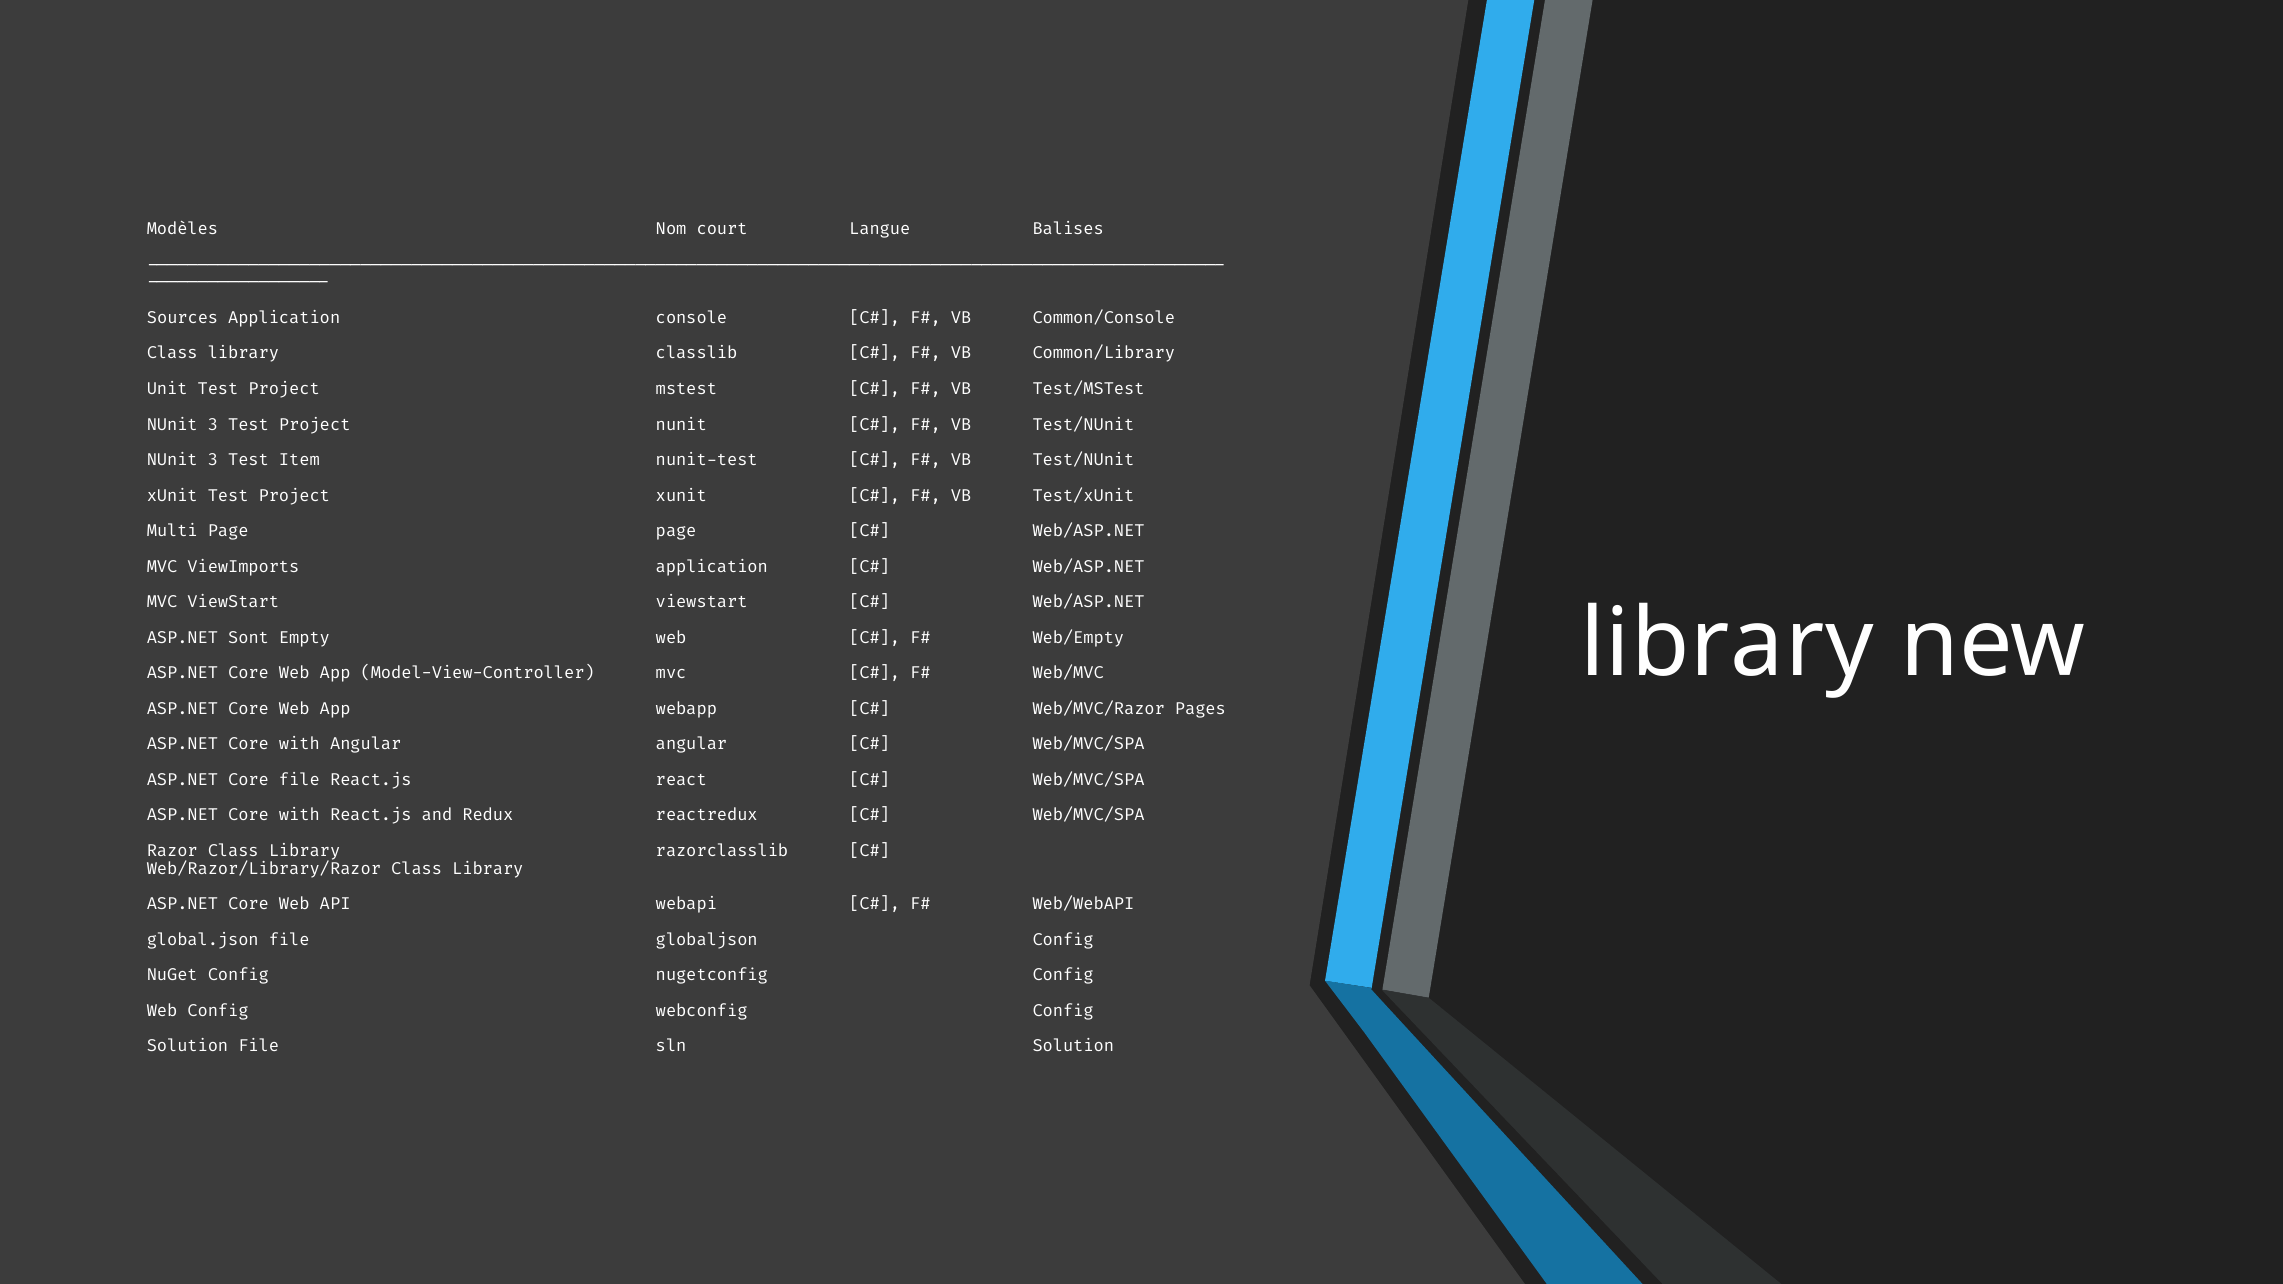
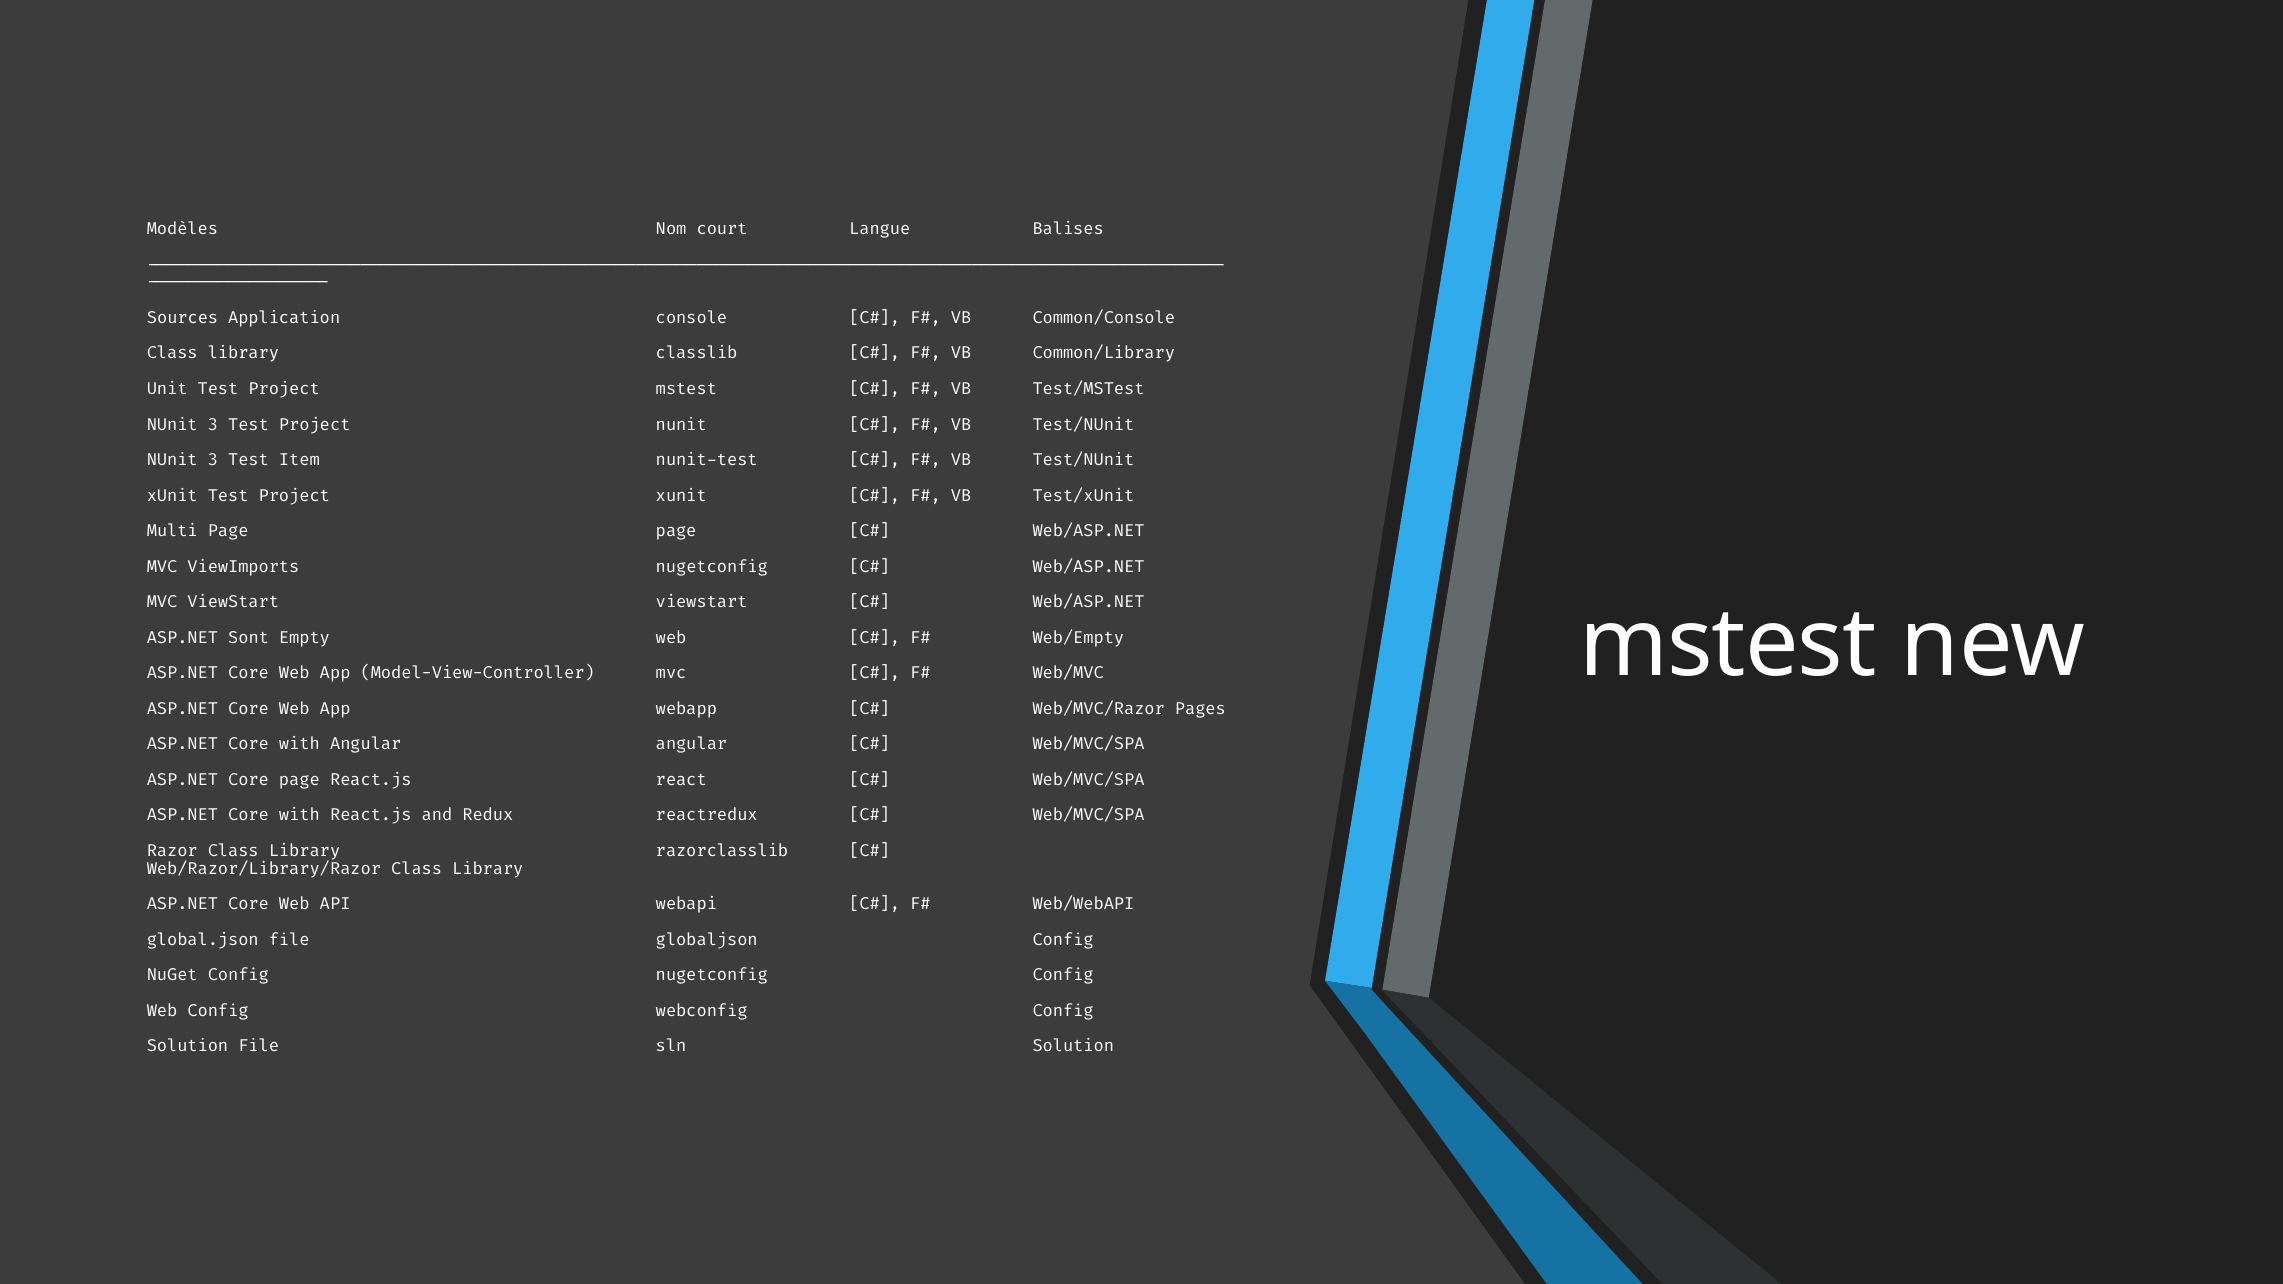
ViewImports application: application -> nugetconfig
library at (1727, 645): library -> mstest
Core file: file -> page
